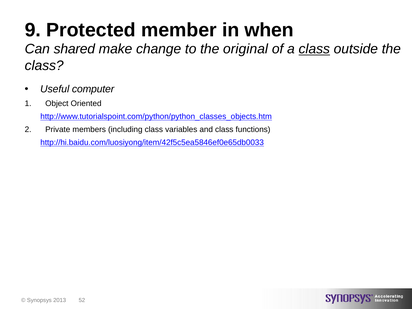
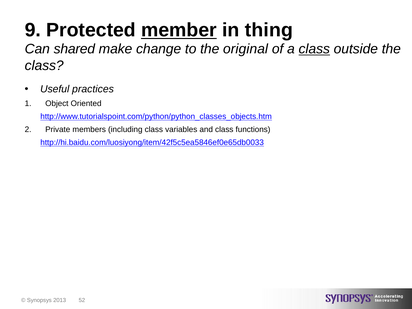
member underline: none -> present
when: when -> thing
computer: computer -> practices
